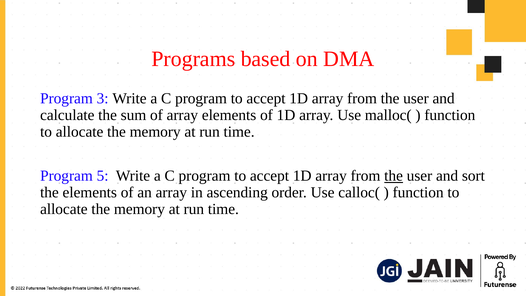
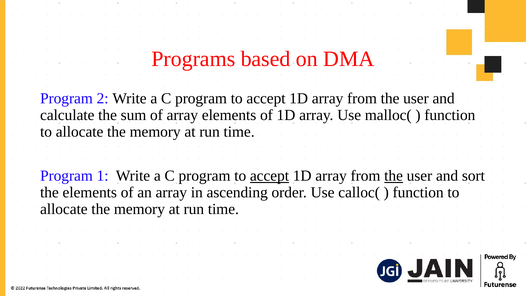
3: 3 -> 2
5: 5 -> 1
accept at (269, 176) underline: none -> present
